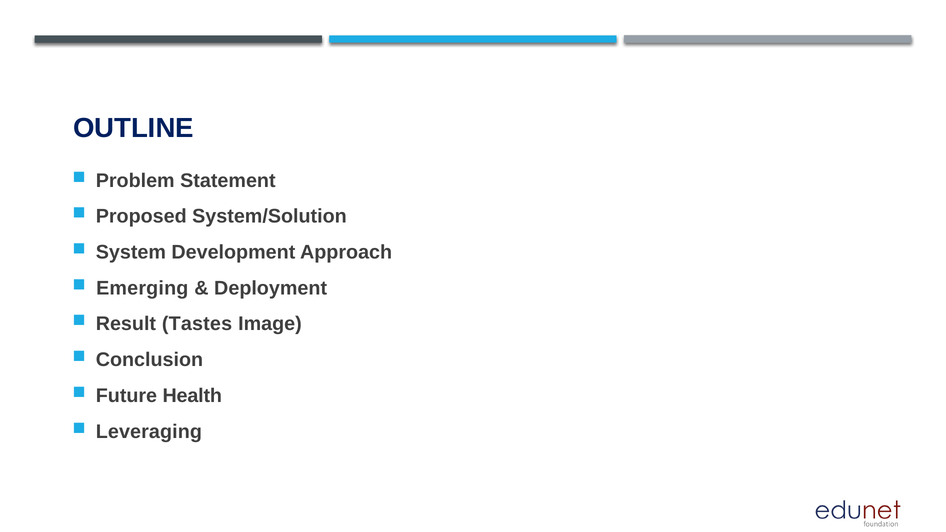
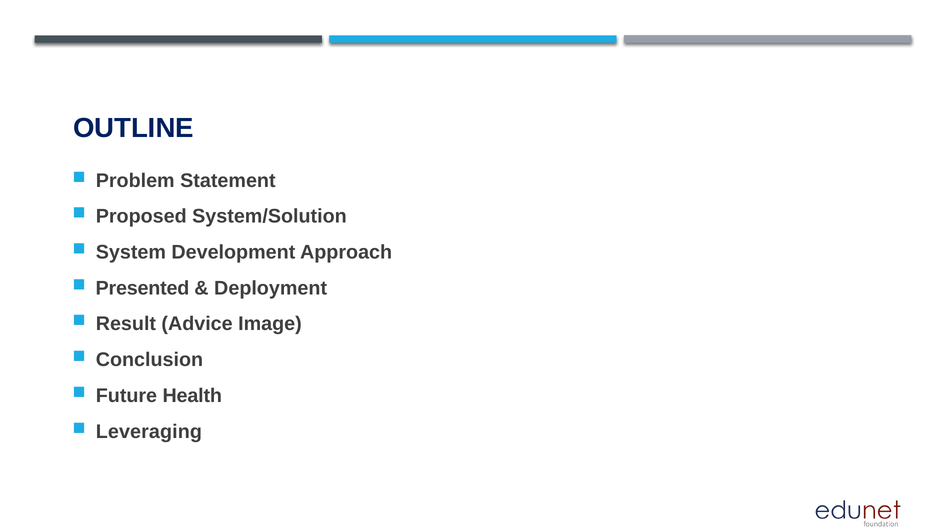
Emerging: Emerging -> Presented
Tastes: Tastes -> Advice
